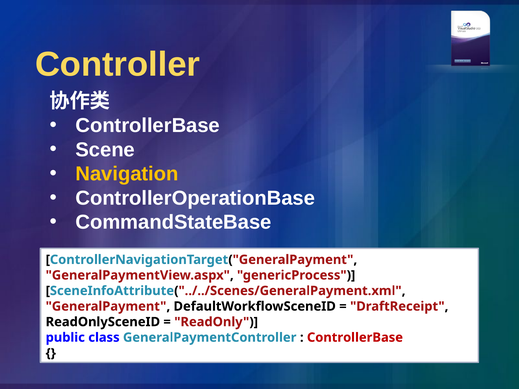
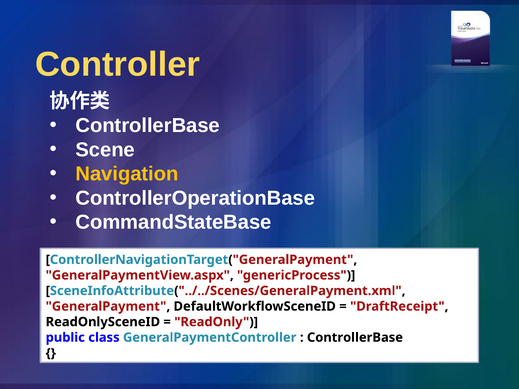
ControllerBase at (355, 338) colour: red -> black
